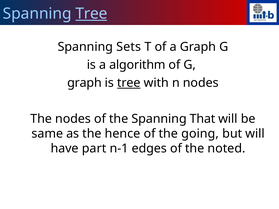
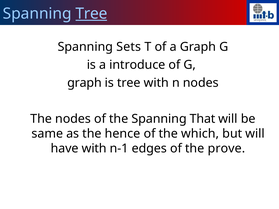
algorithm: algorithm -> introduce
tree at (129, 83) underline: present -> none
going: going -> which
have part: part -> with
noted: noted -> prove
